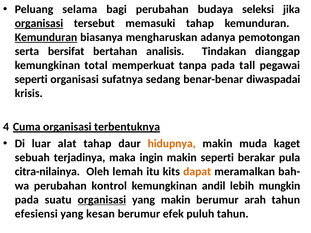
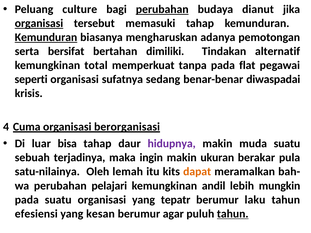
selama: selama -> culture
perubahan at (162, 9) underline: none -> present
seleksi: seleksi -> dianut
analisis: analisis -> dimiliki
dianggap: dianggap -> alternatif
tall: tall -> flat
terbentuknya: terbentuknya -> berorganisasi
alat: alat -> bisa
hidupnya colour: orange -> purple
muda kaget: kaget -> suatu
makin seperti: seperti -> ukuran
citra-nilainya: citra-nilainya -> satu-nilainya
kontrol: kontrol -> pelajari
organisasi at (102, 200) underline: present -> none
yang makin: makin -> tepatr
arah: arah -> laku
efek: efek -> agar
tahun at (233, 214) underline: none -> present
